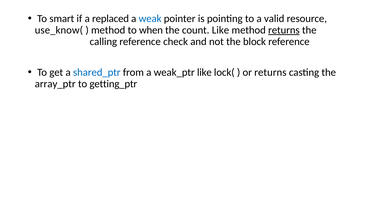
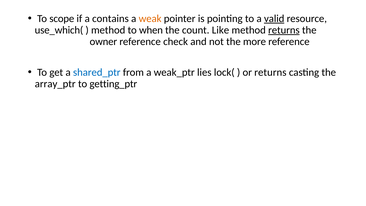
smart: smart -> scope
replaced: replaced -> contains
weak colour: blue -> orange
valid underline: none -> present
use_know(: use_know( -> use_which(
calling: calling -> owner
block: block -> more
weak_ptr like: like -> lies
